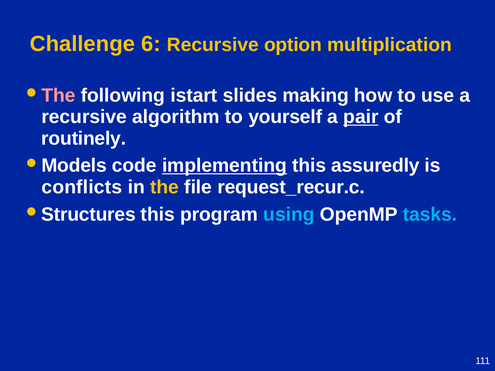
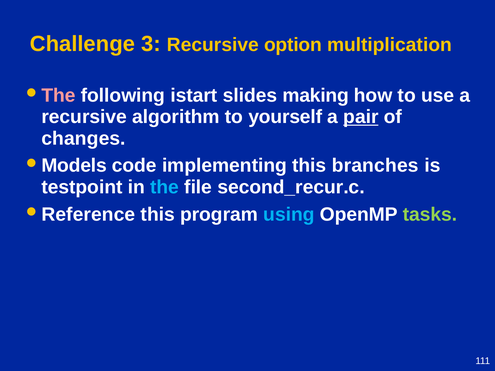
6: 6 -> 3
routinely: routinely -> changes
implementing underline: present -> none
assuredly: assuredly -> branches
conflicts: conflicts -> testpoint
the at (165, 187) colour: yellow -> light blue
request_recur.c: request_recur.c -> second_recur.c
Structures: Structures -> Reference
tasks colour: light blue -> light green
